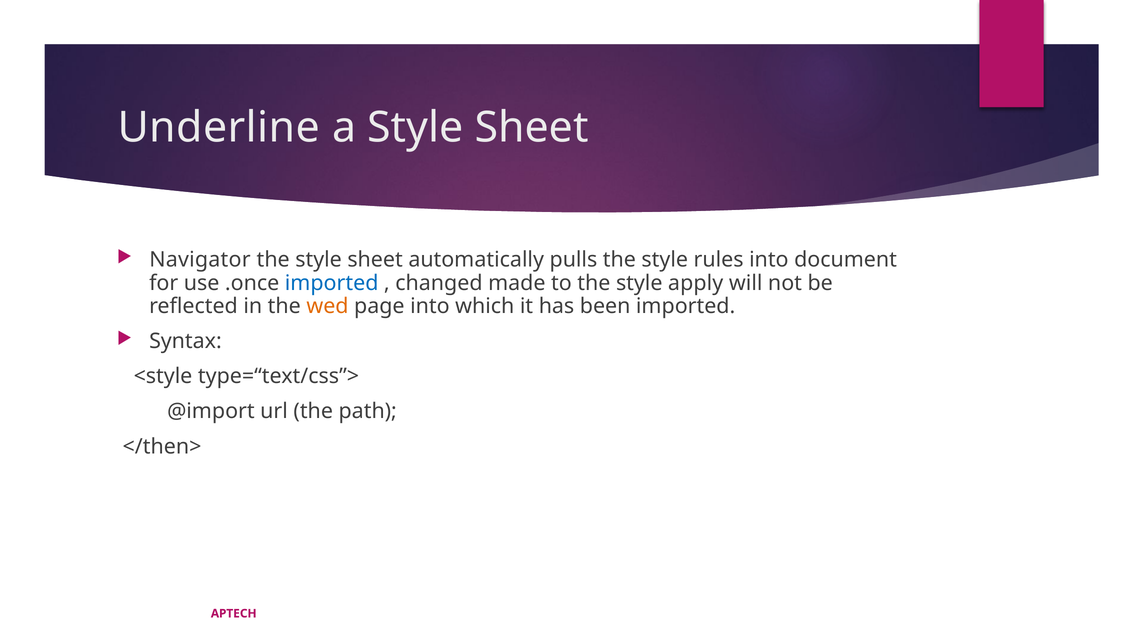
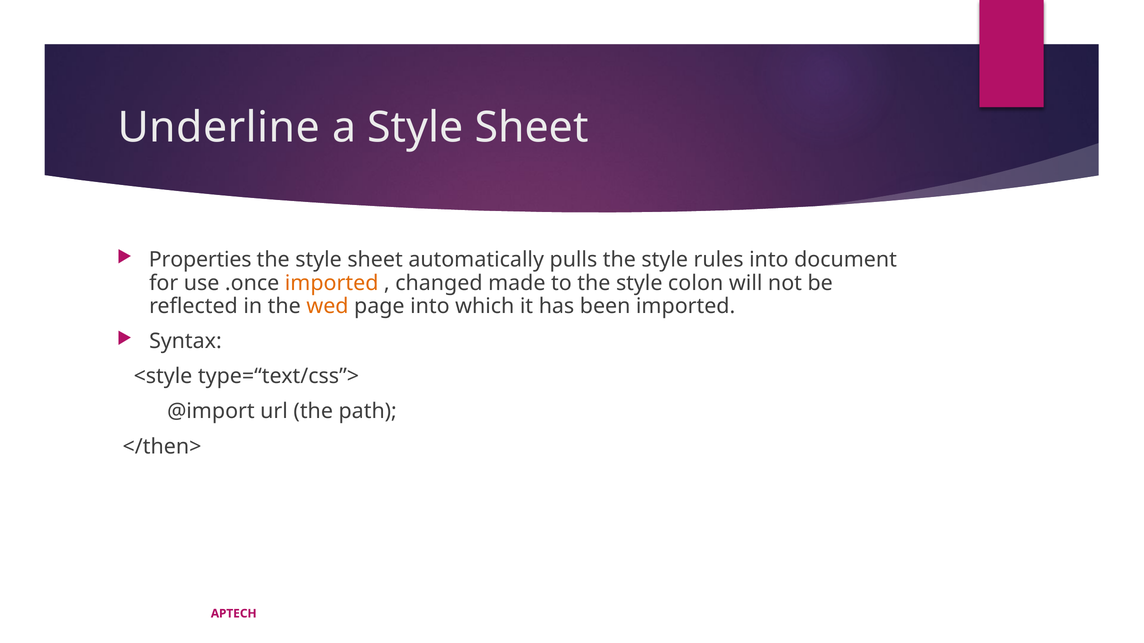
Navigator: Navigator -> Properties
imported at (332, 283) colour: blue -> orange
apply: apply -> colon
